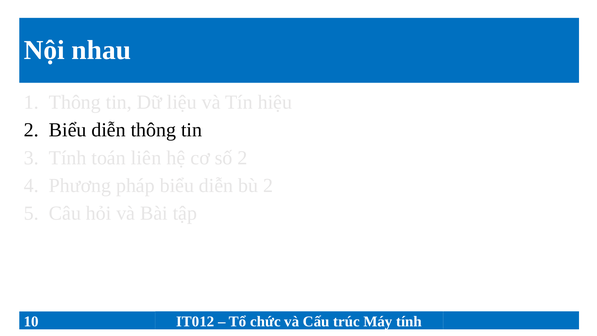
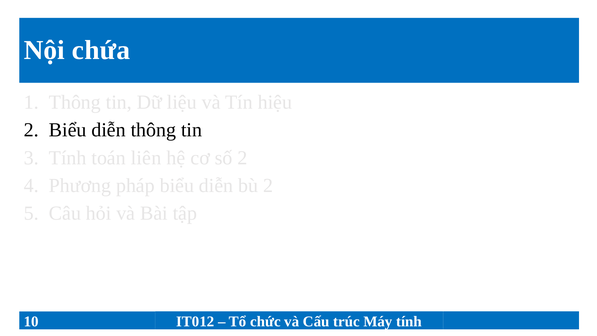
nhau: nhau -> chứa
